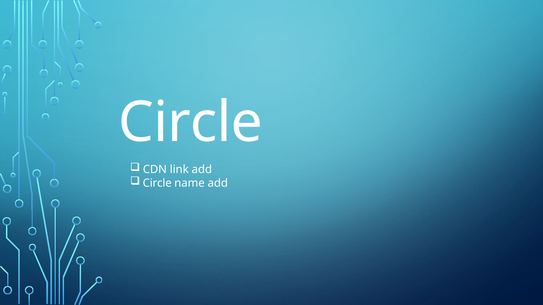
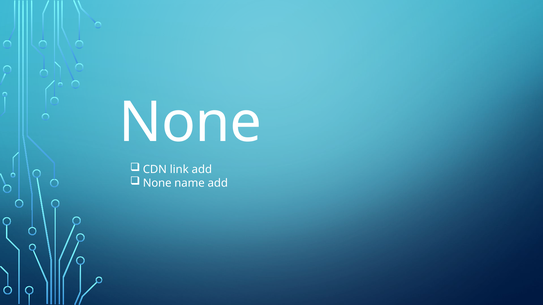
Circle at (190, 123): Circle -> None
Circle at (157, 183): Circle -> None
